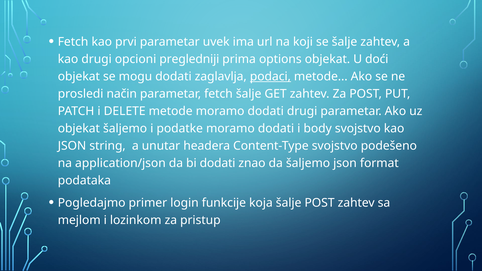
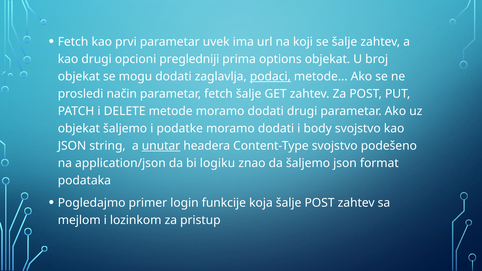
doći: doći -> broj
unutar underline: none -> present
bi dodati: dodati -> logiku
